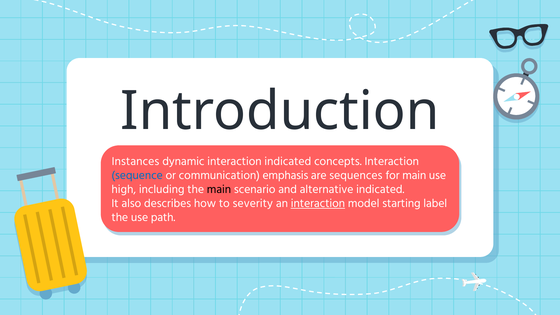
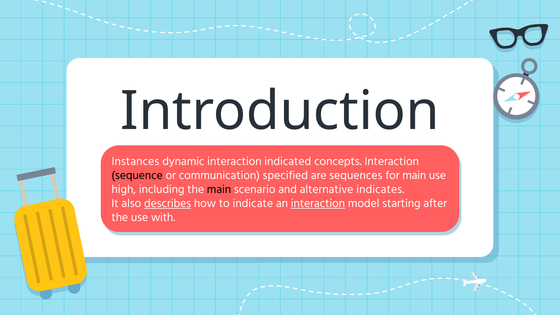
sequence colour: blue -> black
emphasis: emphasis -> specified
alternative indicated: indicated -> indicates
describes underline: none -> present
severity: severity -> indicate
label: label -> after
path: path -> with
